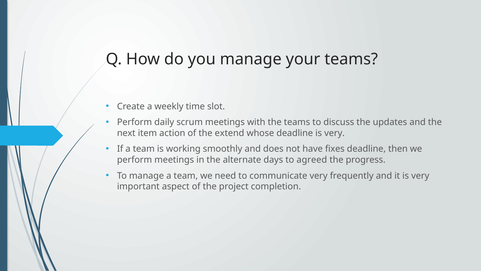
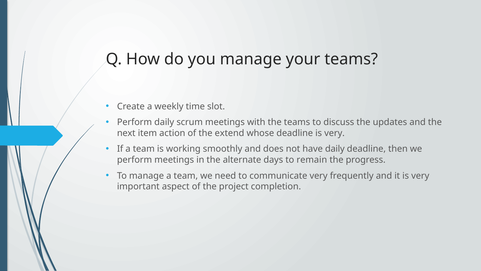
have fixes: fixes -> daily
agreed: agreed -> remain
